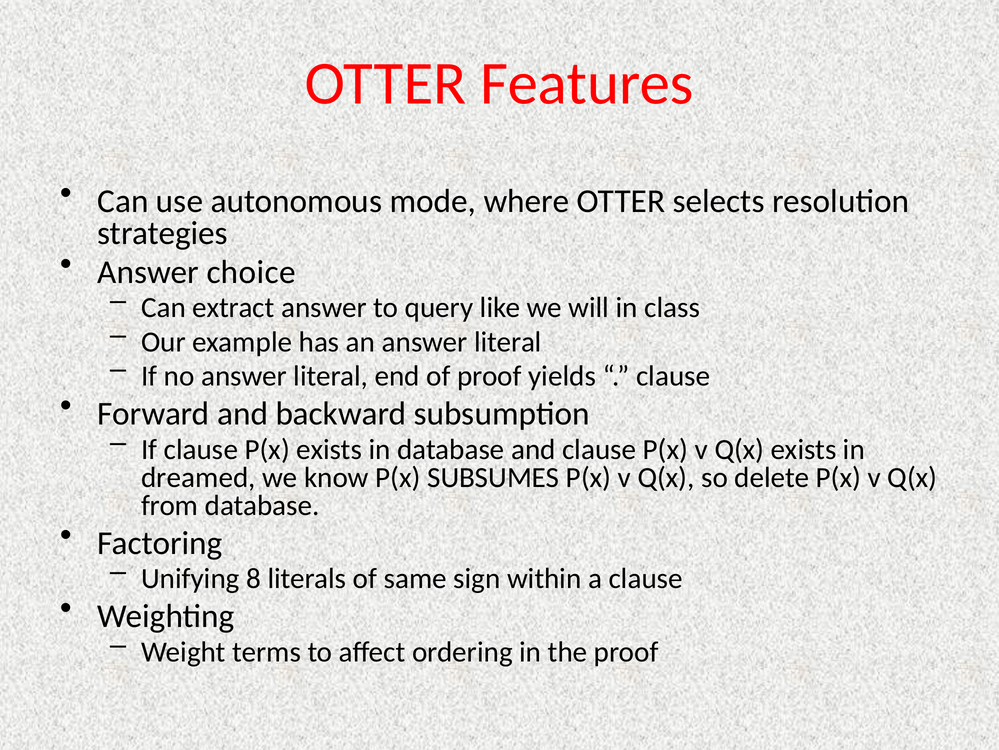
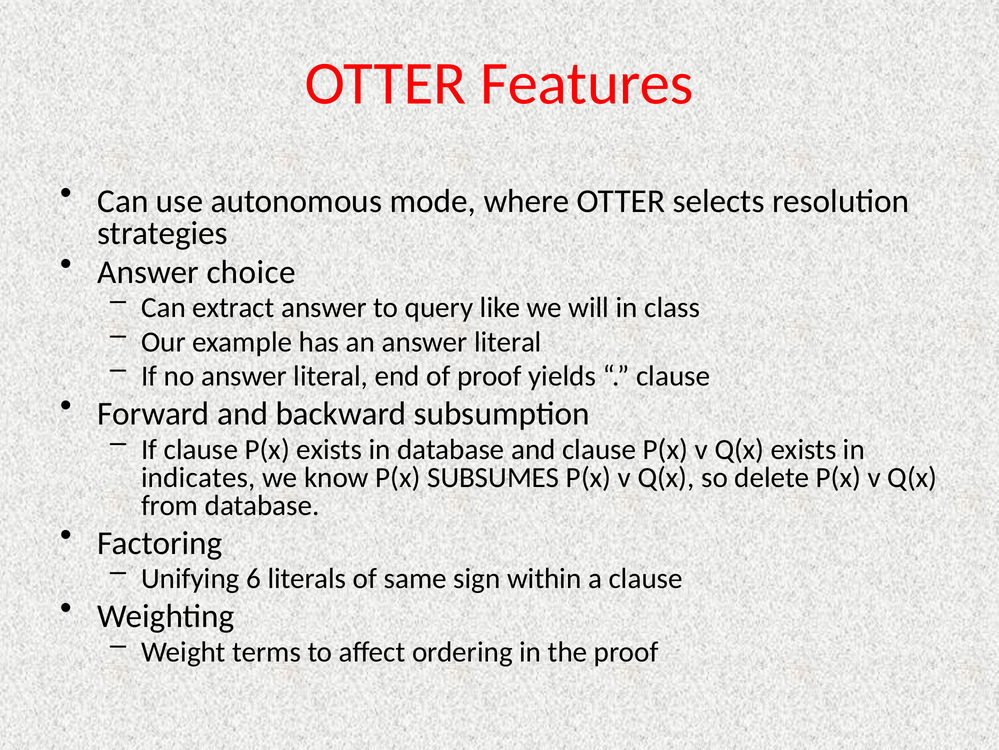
dreamed: dreamed -> indicates
8: 8 -> 6
